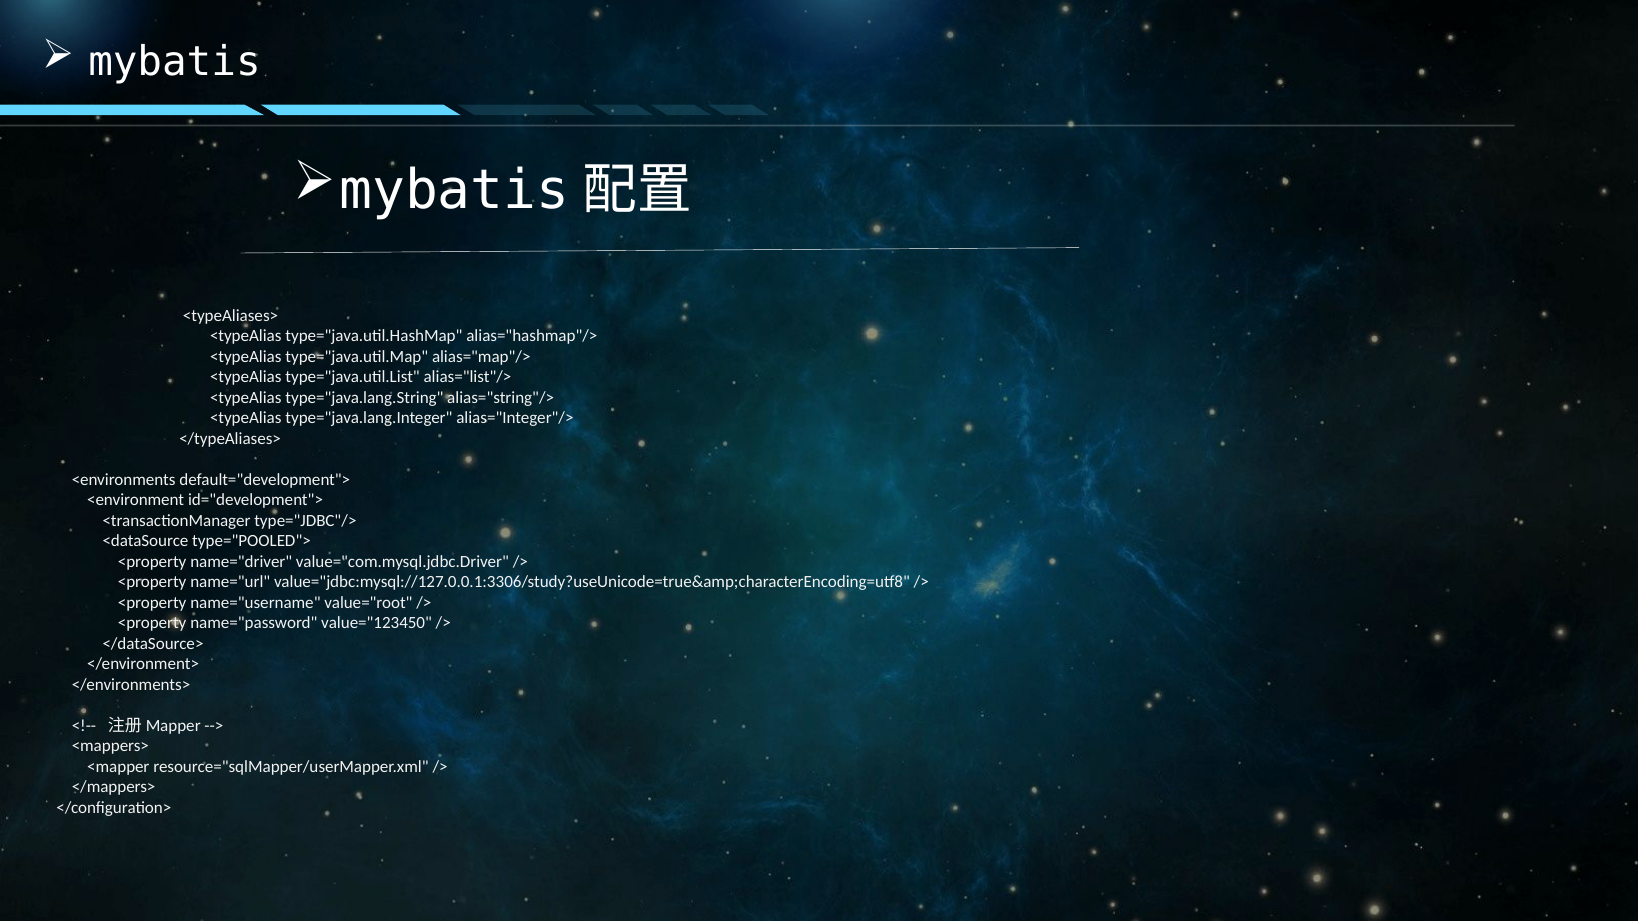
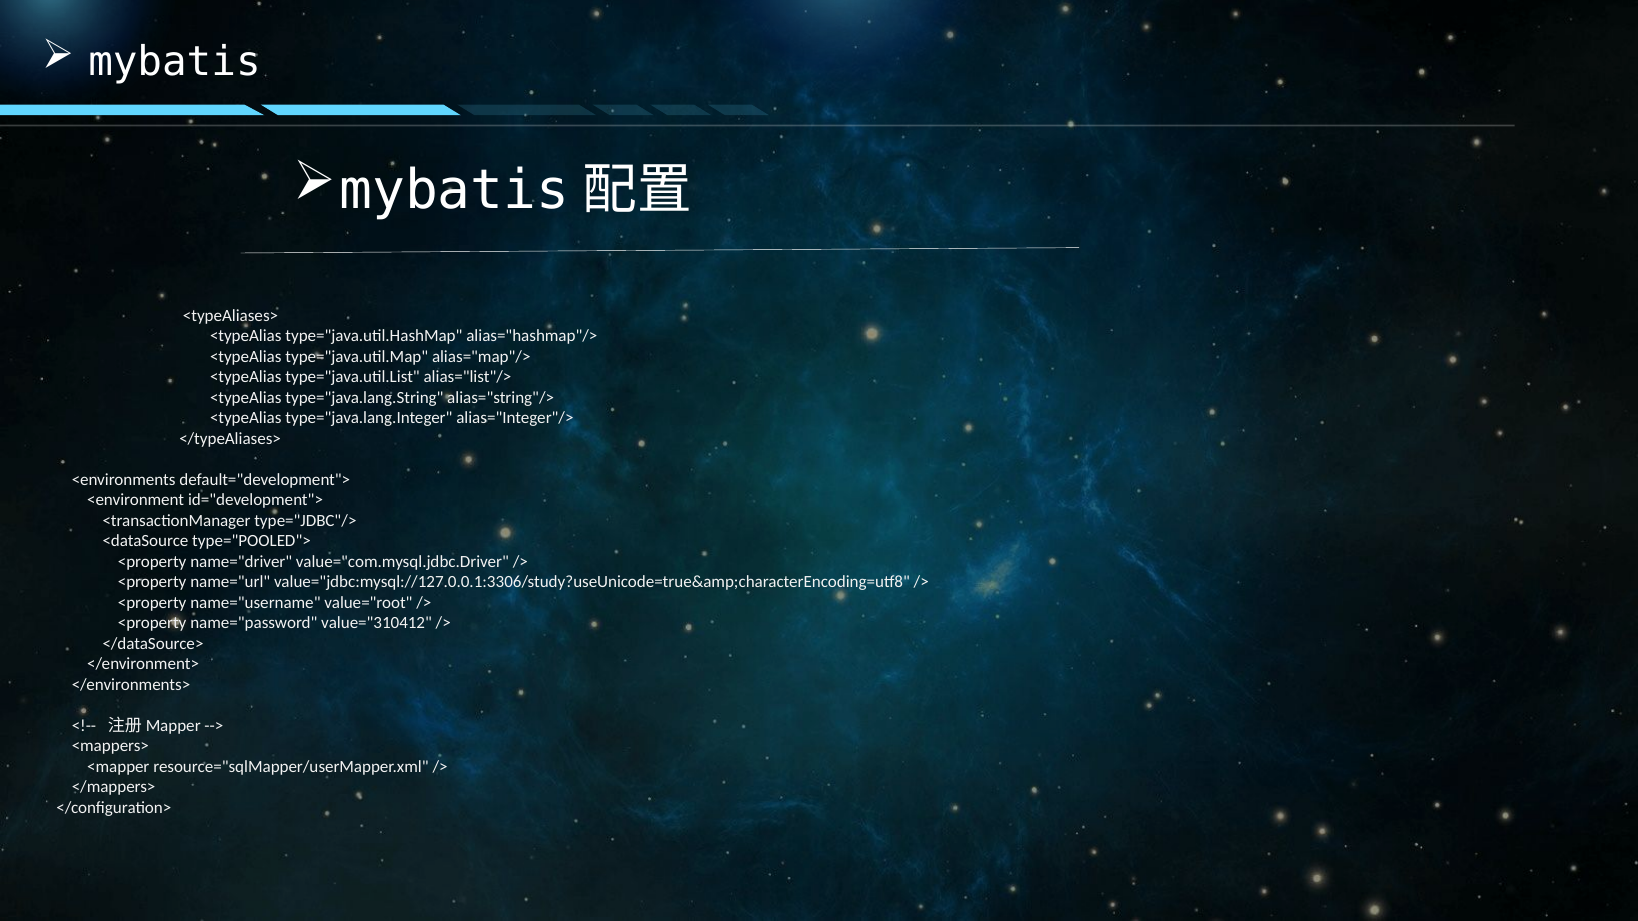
value="123450: value="123450 -> value="310412
